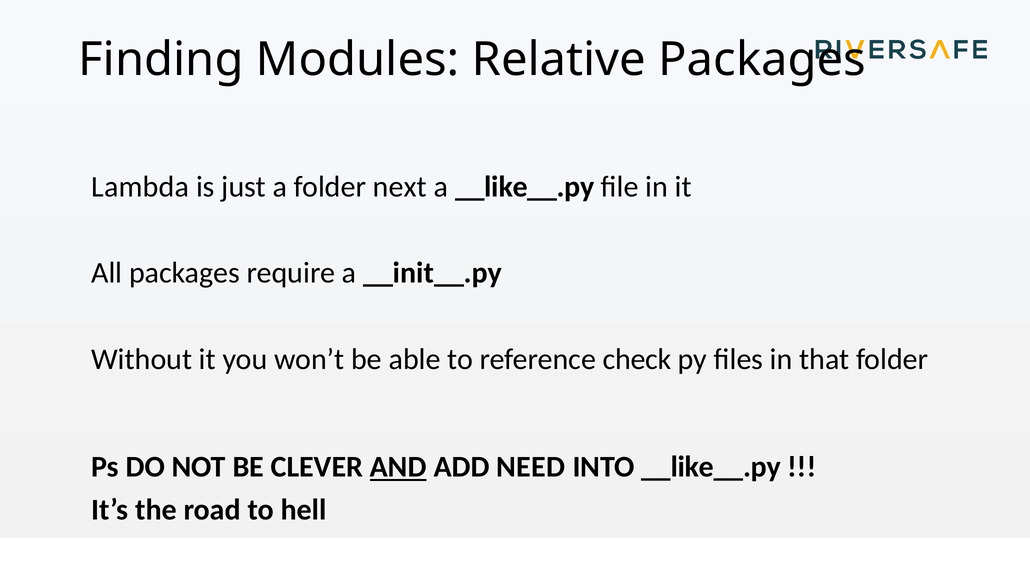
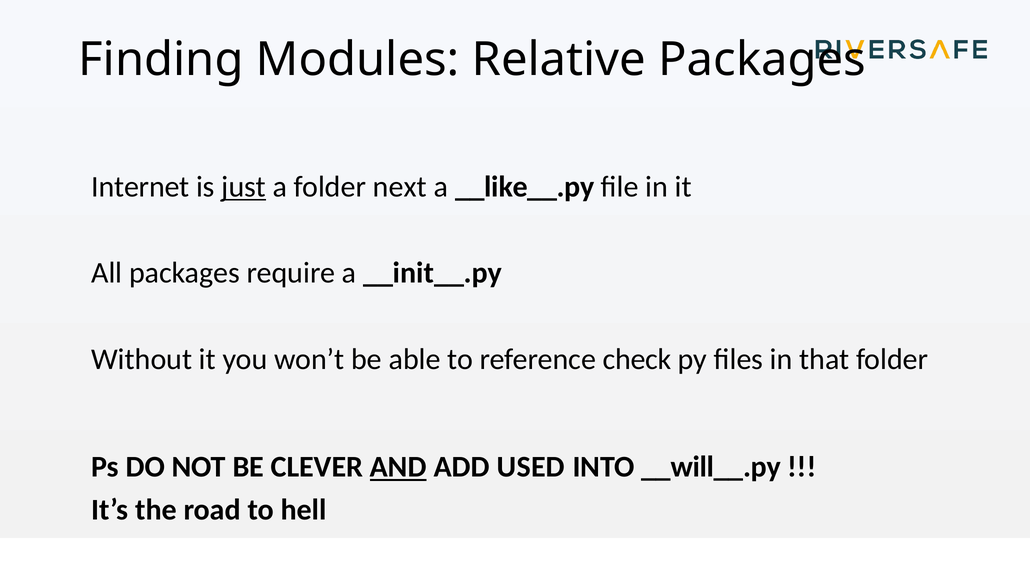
Lambda: Lambda -> Internet
just underline: none -> present
NEED: NEED -> USED
INTO __like__.py: __like__.py -> __will__.py
